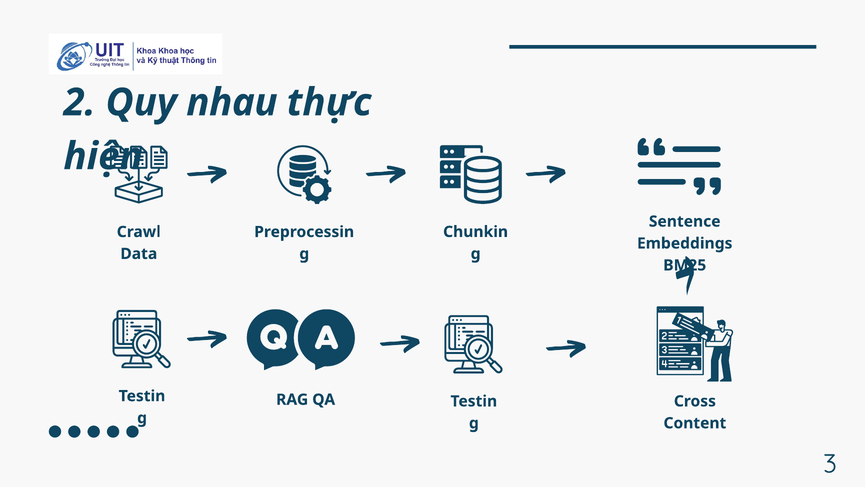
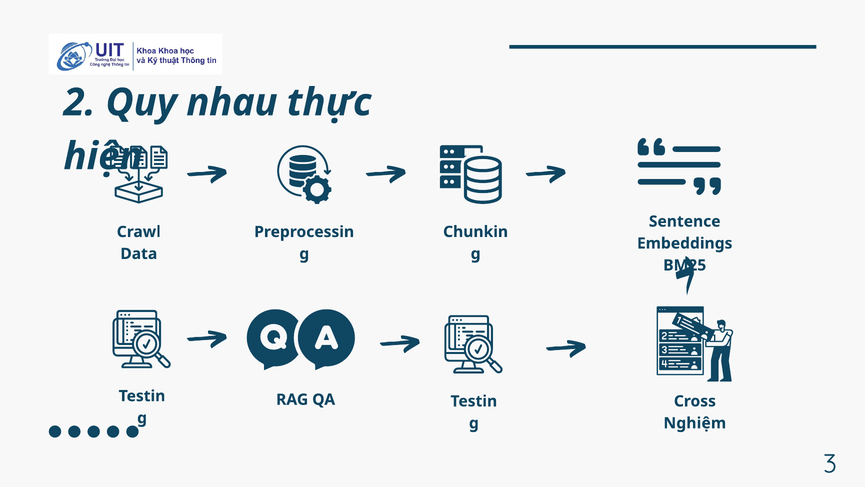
Content: Content -> Nghiệm
